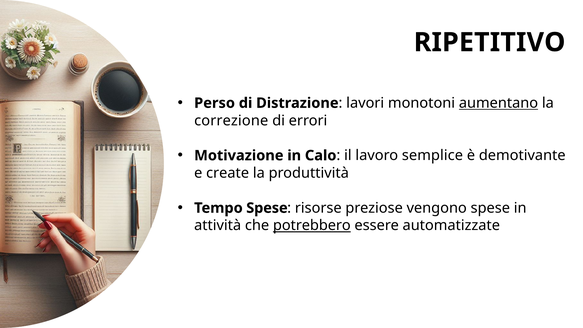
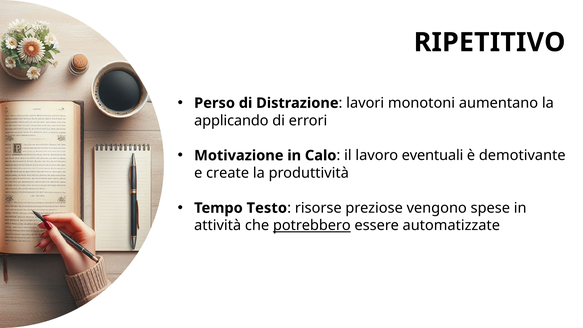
aumentano underline: present -> none
correzione: correzione -> applicando
semplice: semplice -> eventuali
Tempo Spese: Spese -> Testo
